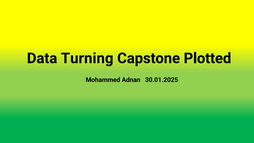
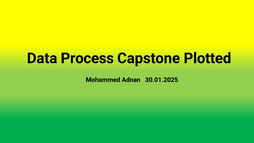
Turning: Turning -> Process
